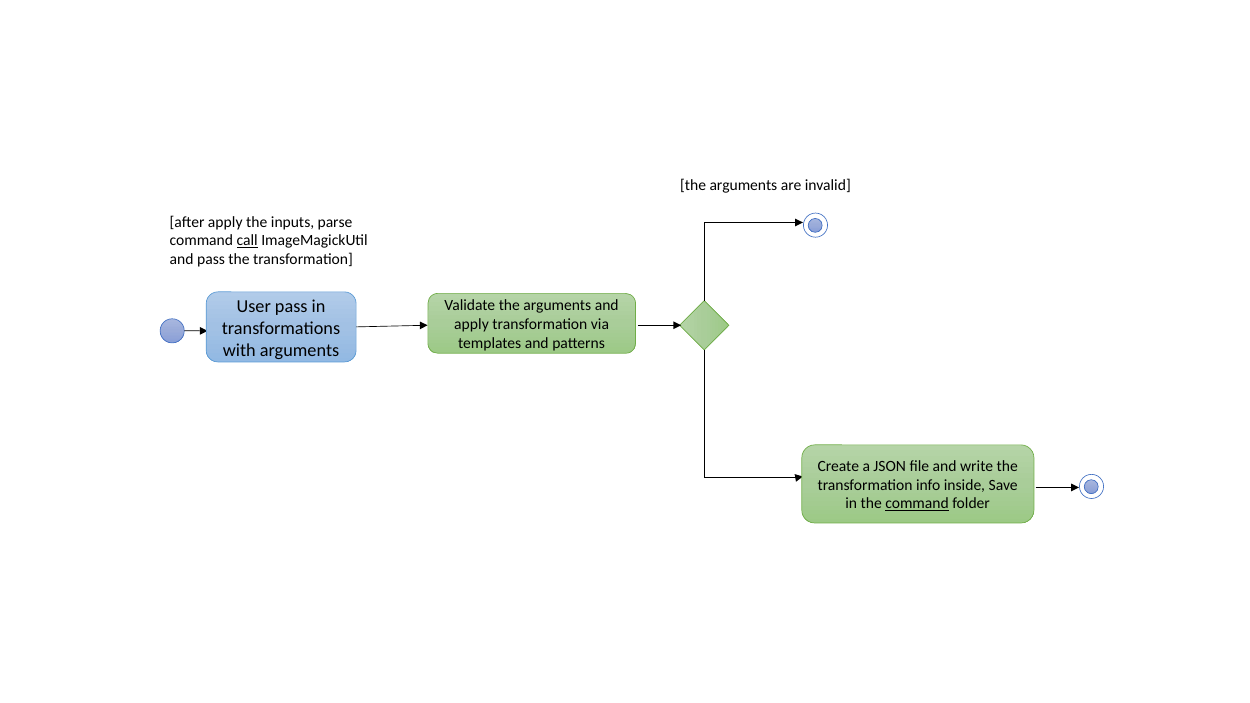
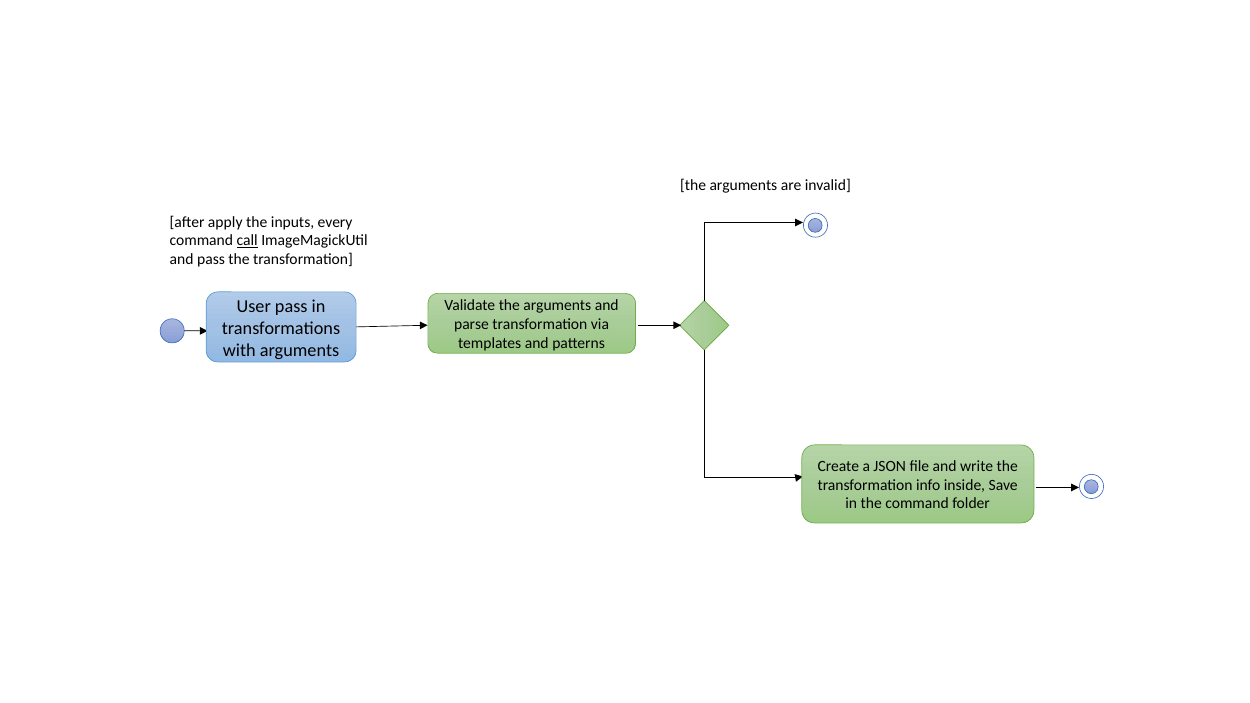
parse: parse -> every
apply at (472, 324): apply -> parse
command at (917, 504) underline: present -> none
